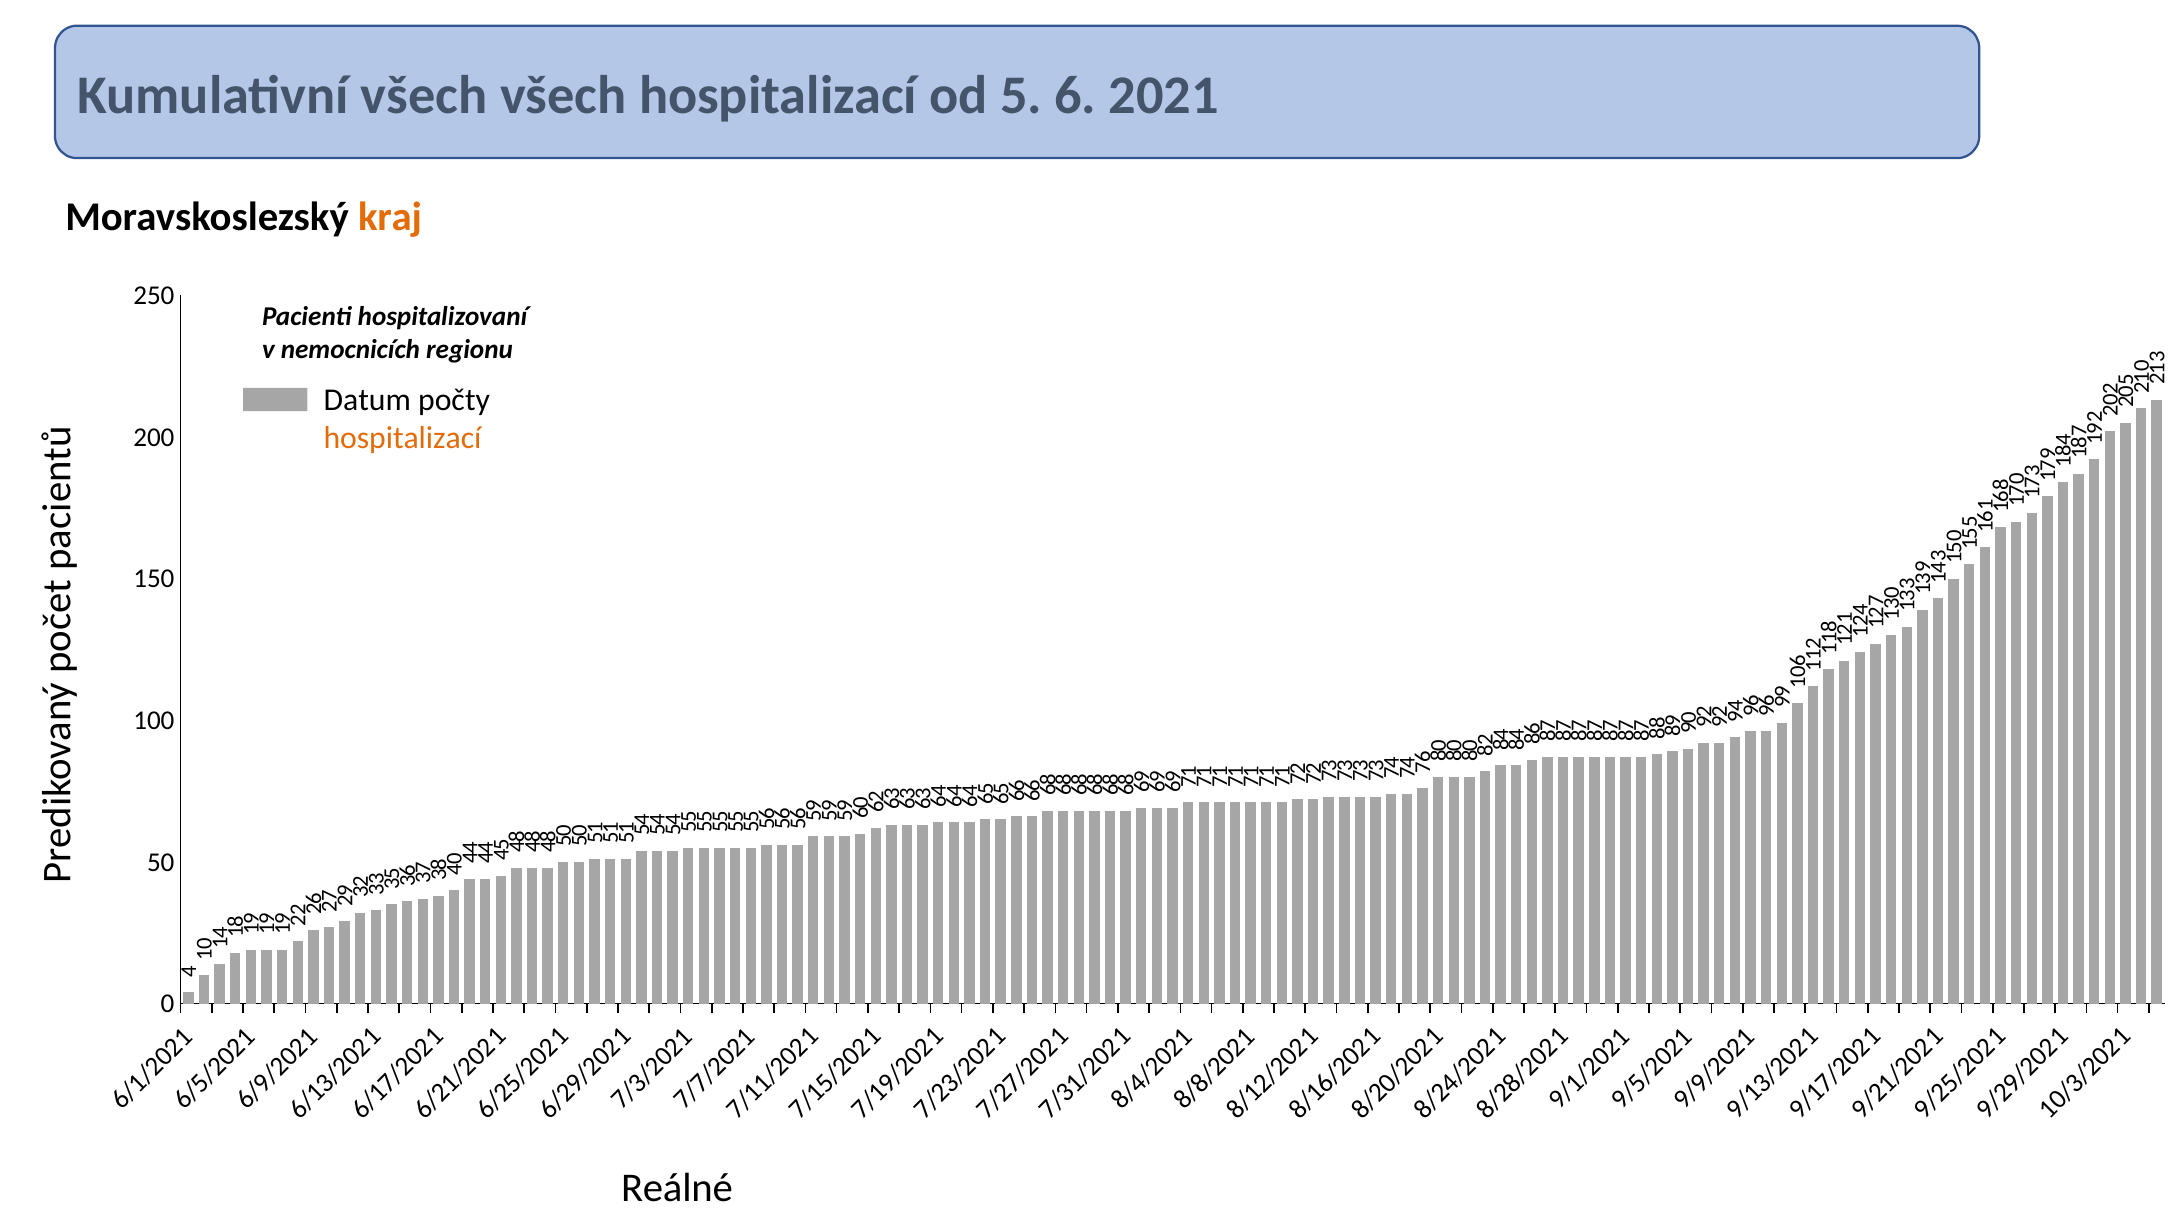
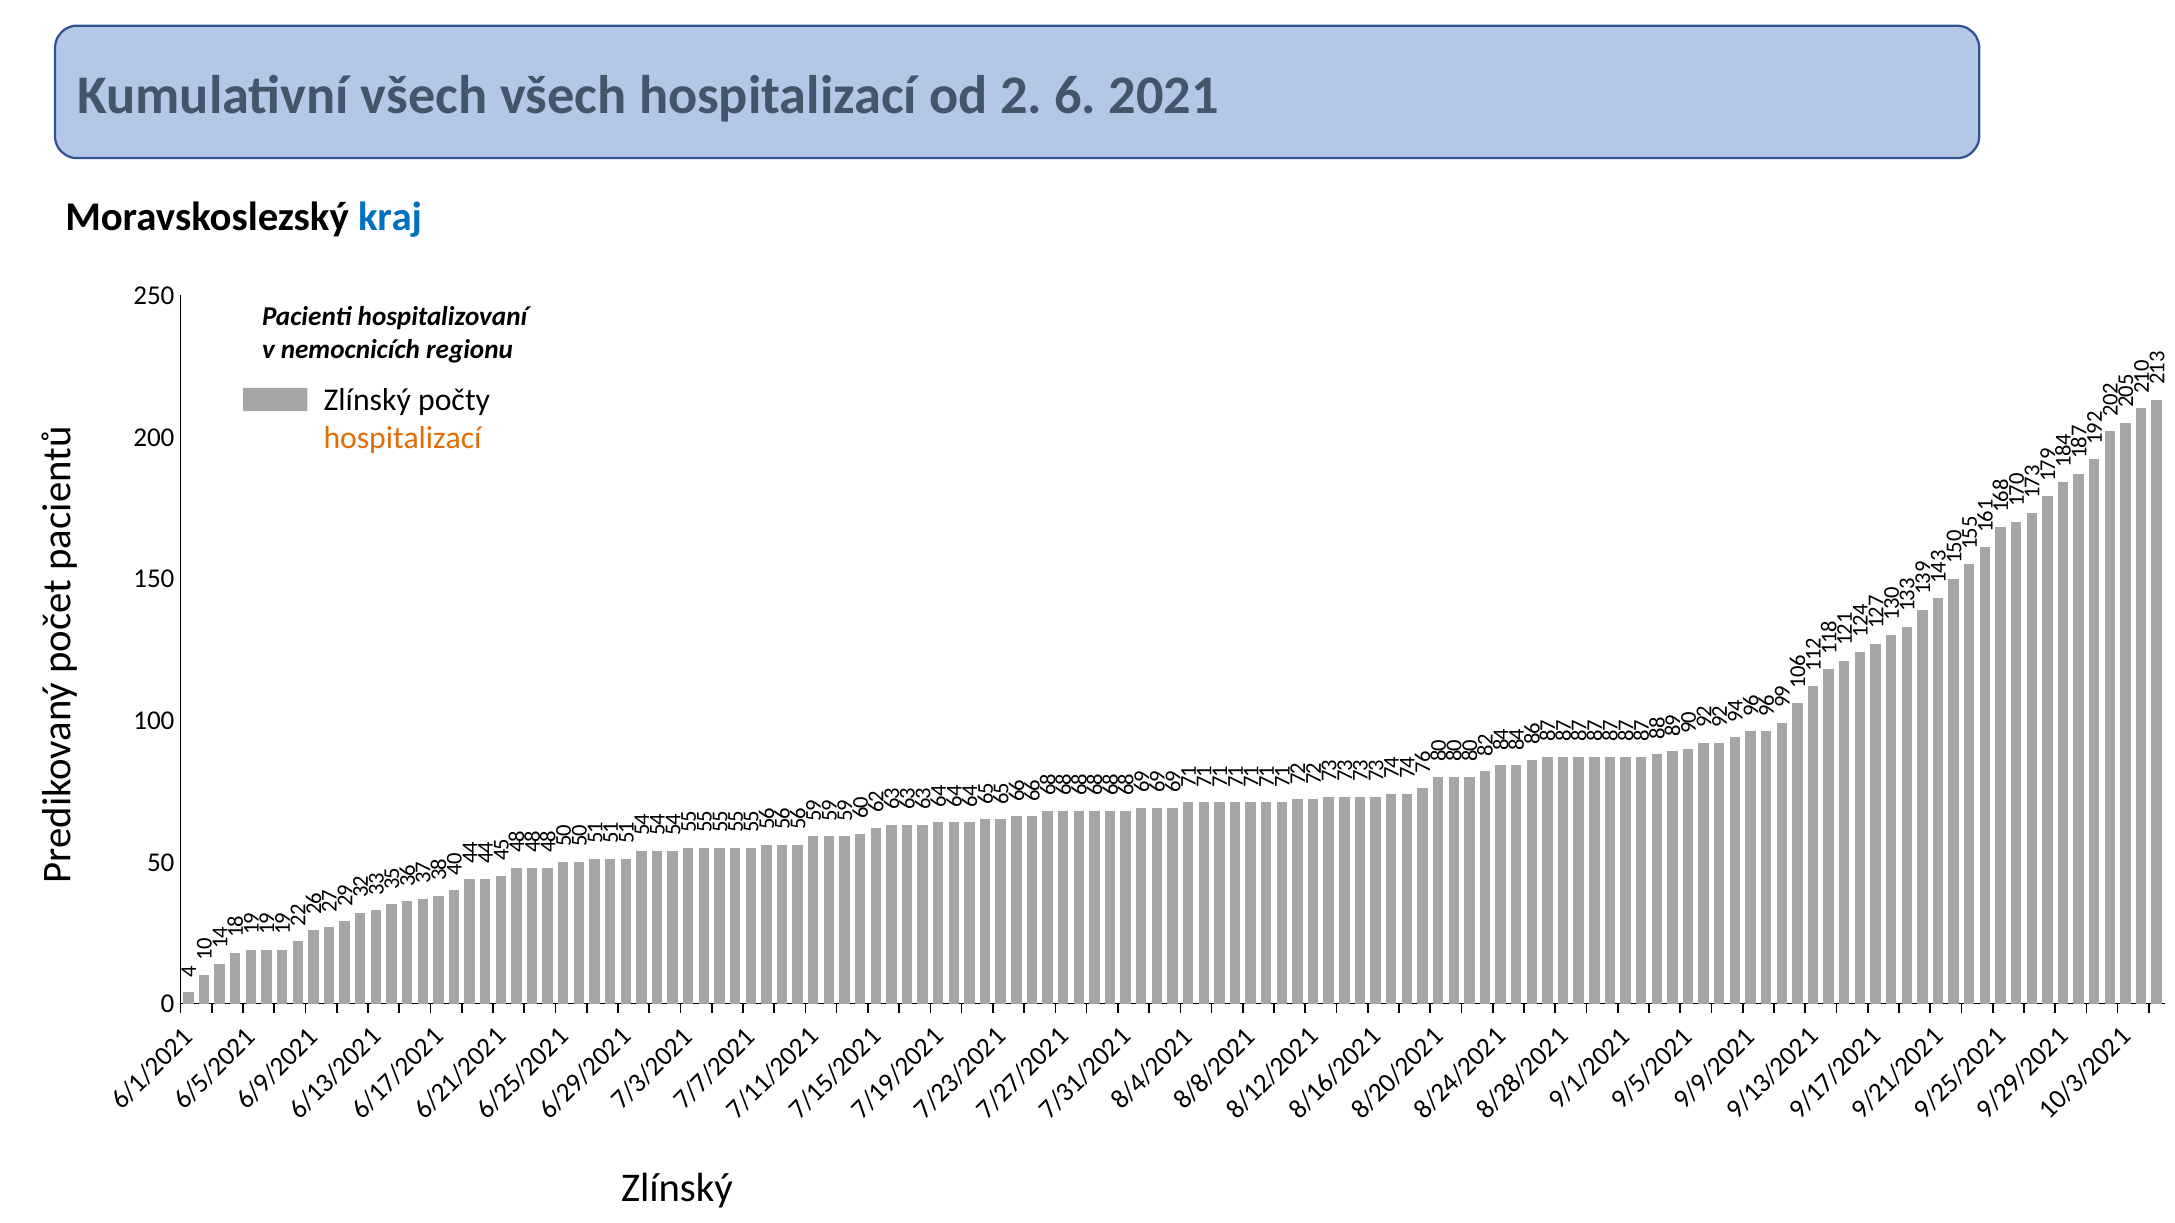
od 5: 5 -> 2
kraj colour: orange -> blue
Datum at (367, 400): Datum -> Zlínský
Reálné at (677, 1189): Reálné -> Zlínský
